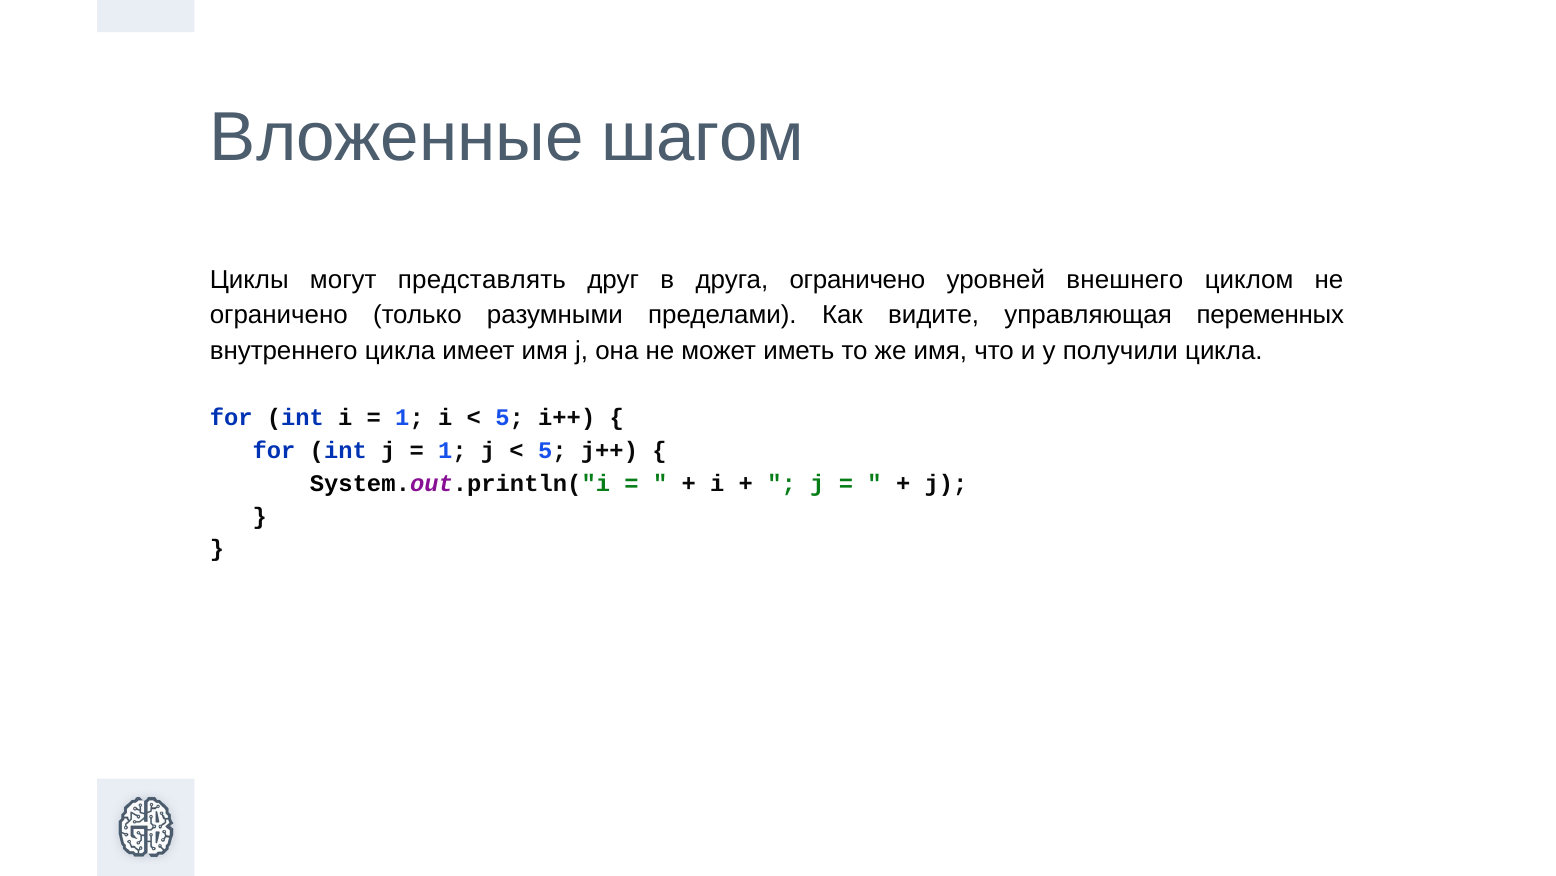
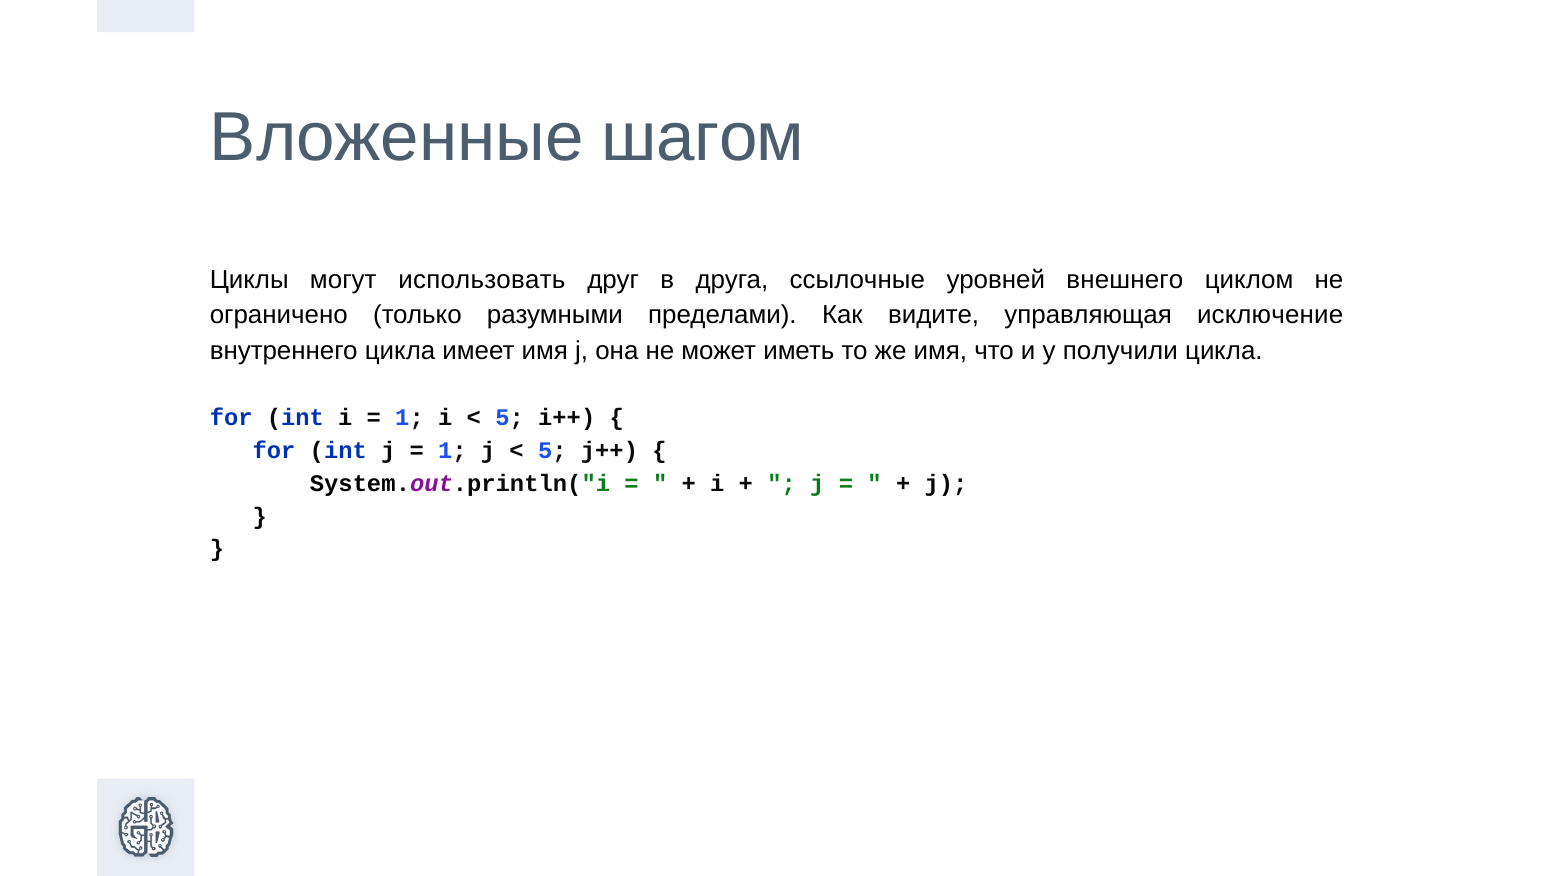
представлять: представлять -> использовать
друга ограничено: ограничено -> ссылочные
переменных: переменных -> исключение
